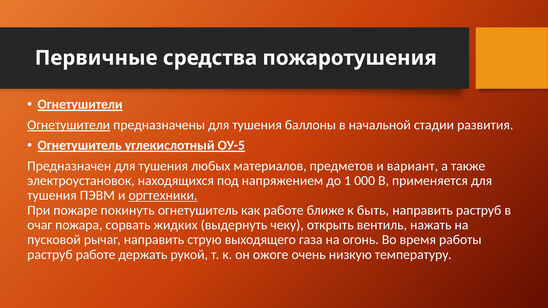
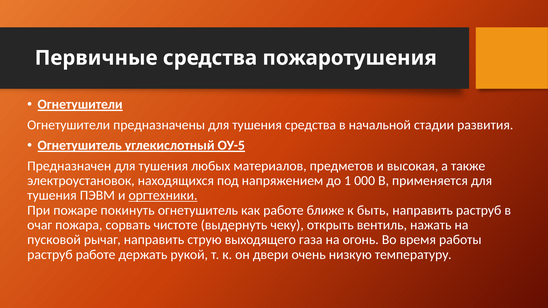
Огнетушители at (69, 125) underline: present -> none
тушения баллоны: баллоны -> средства
вариант: вариант -> высокая
жидких: жидких -> чистоте
ожоге: ожоге -> двери
